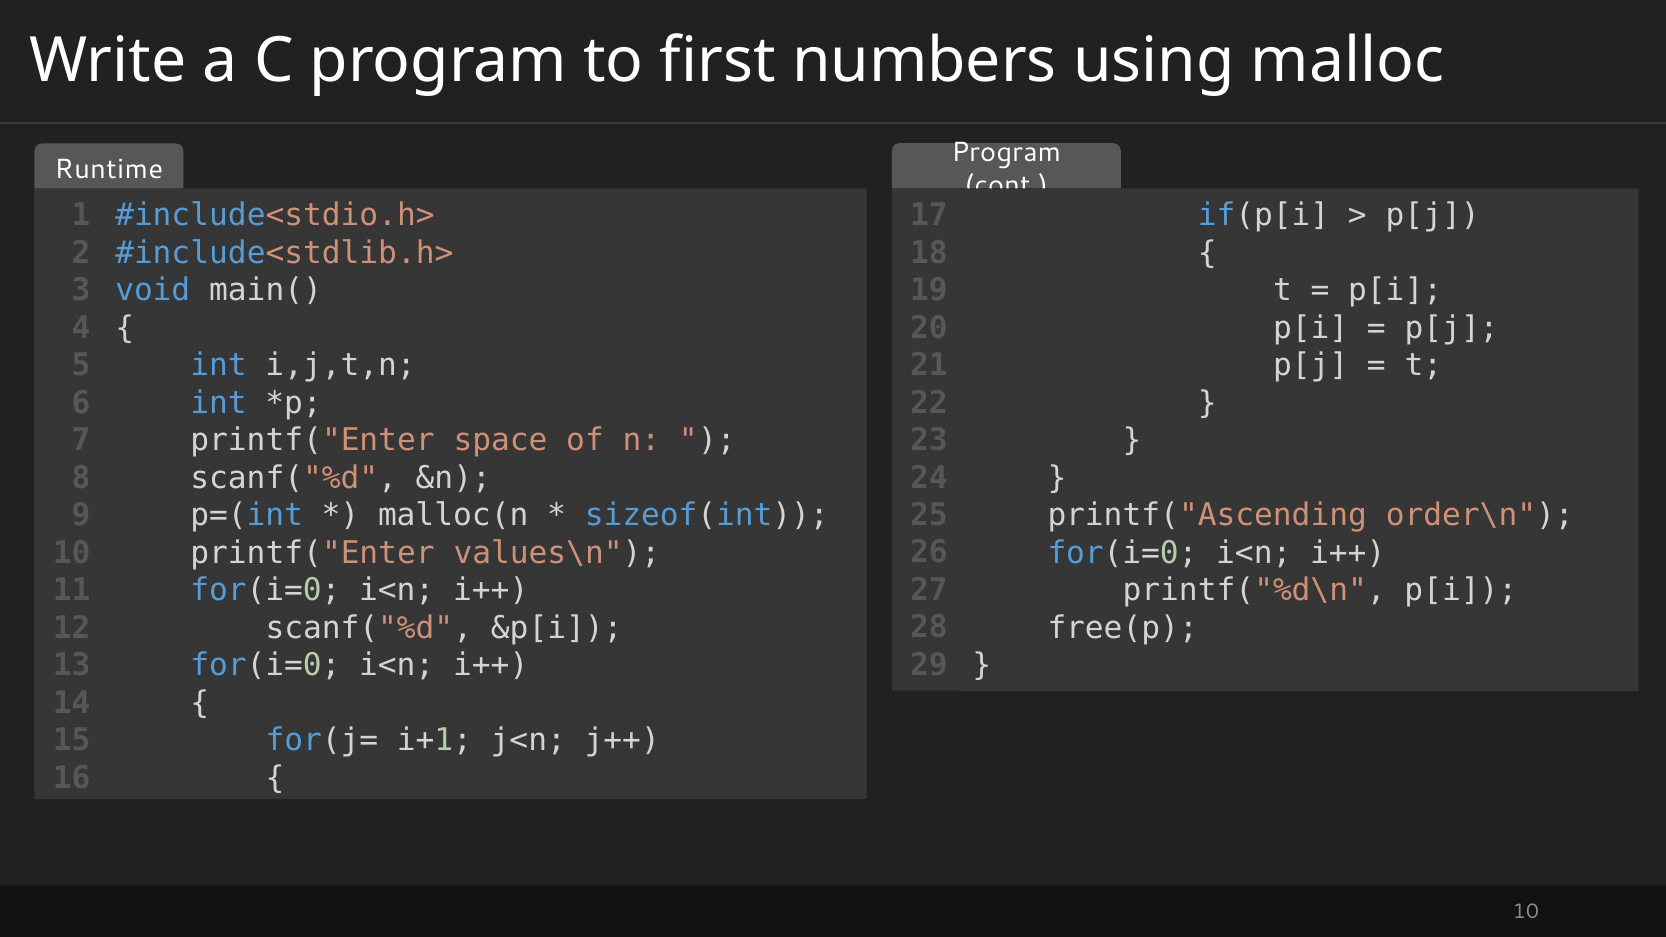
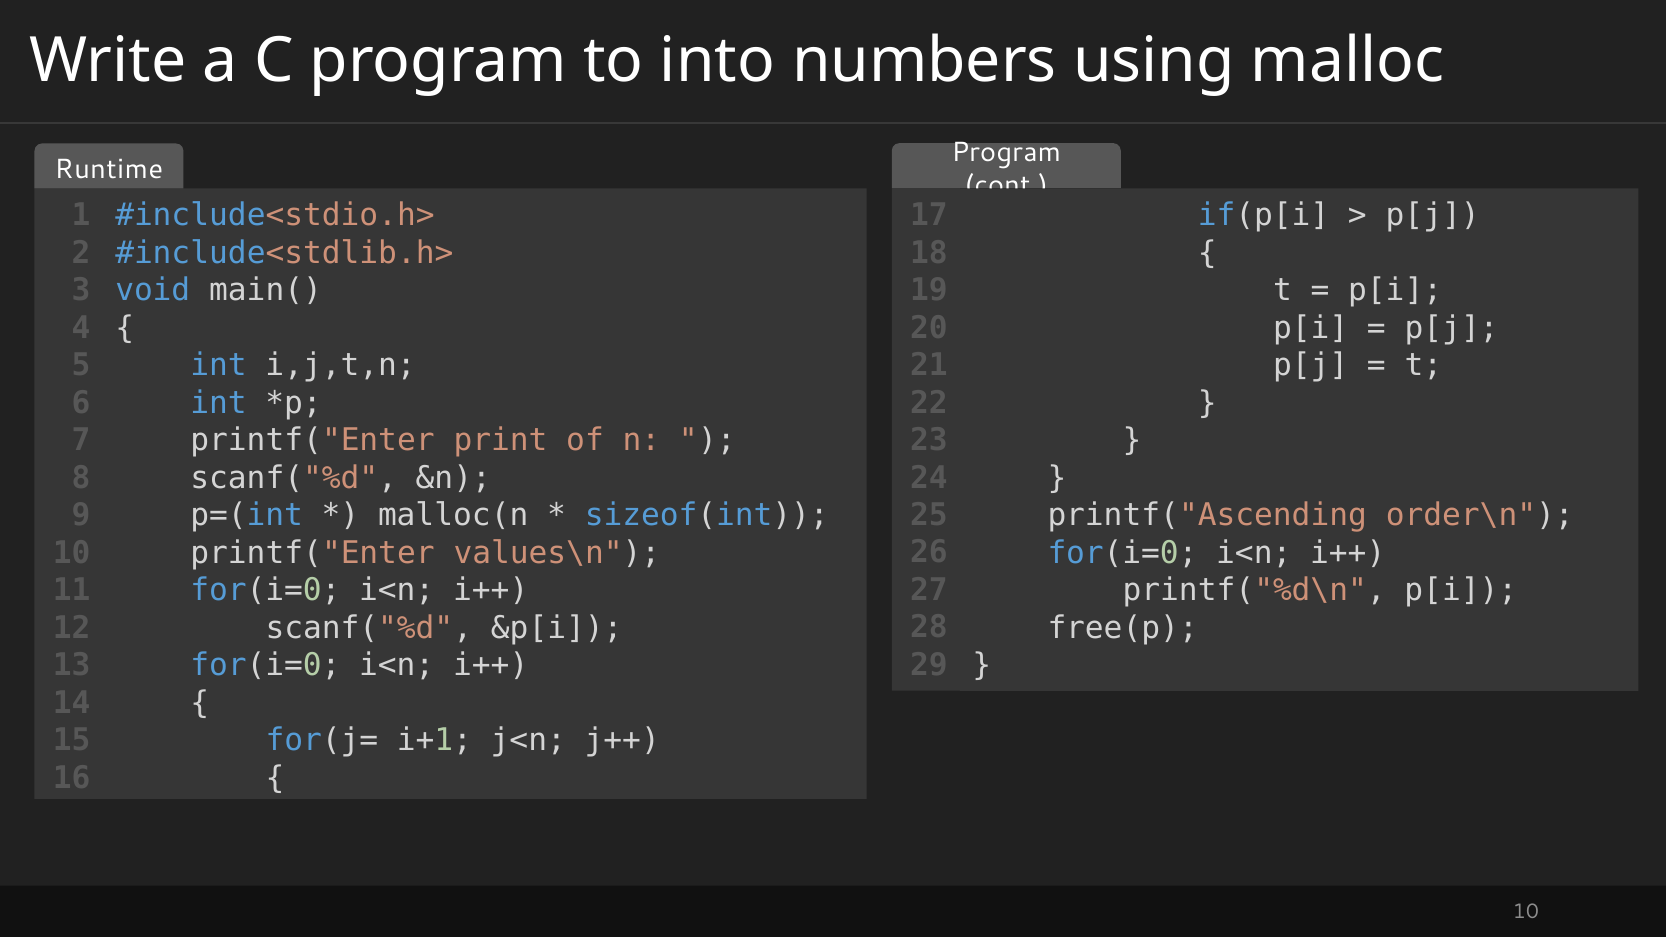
first: first -> into
space: space -> print
